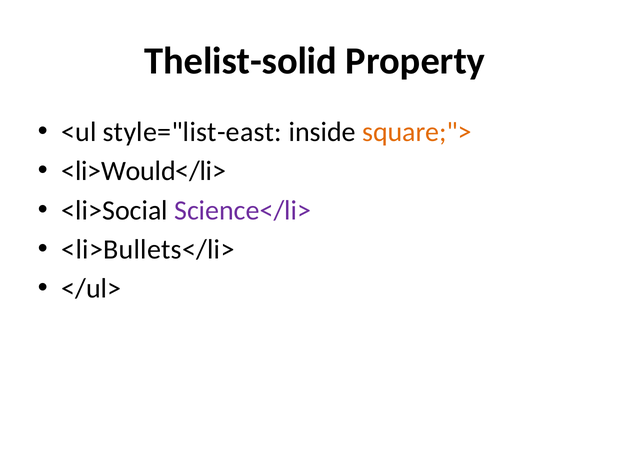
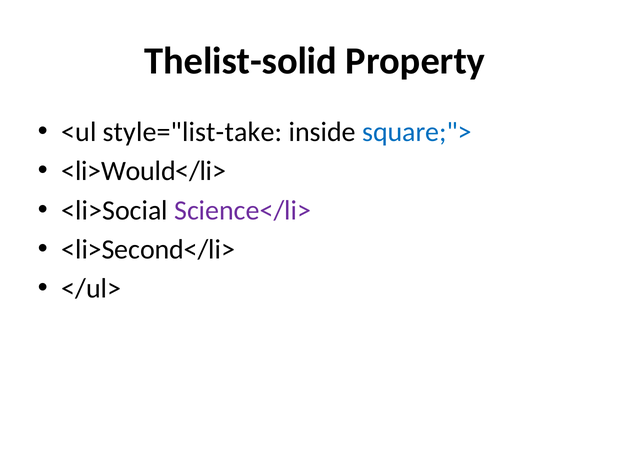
style="list-east: style="list-east -> style="list-take
square;"> colour: orange -> blue
<li>Bullets</li>: <li>Bullets</li> -> <li>Second</li>
